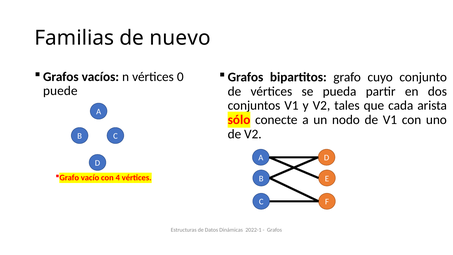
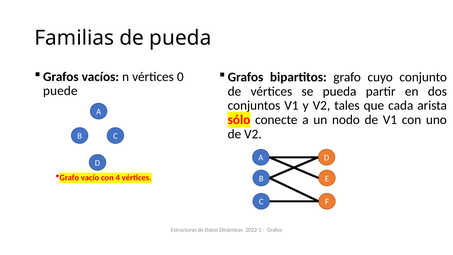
de nuevo: nuevo -> pueda
